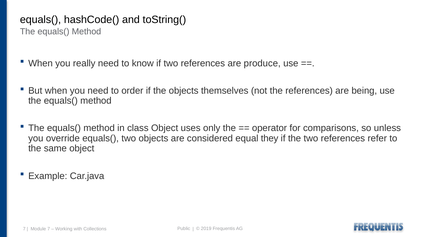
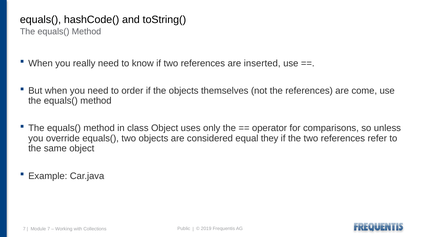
produce: produce -> inserted
being: being -> come
